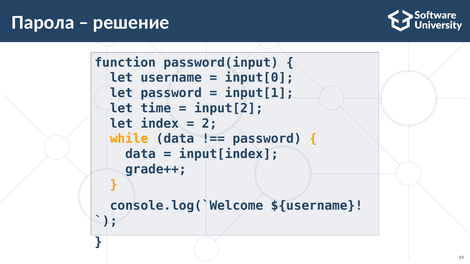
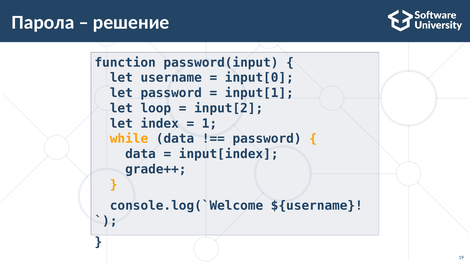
time: time -> loop
2: 2 -> 1
